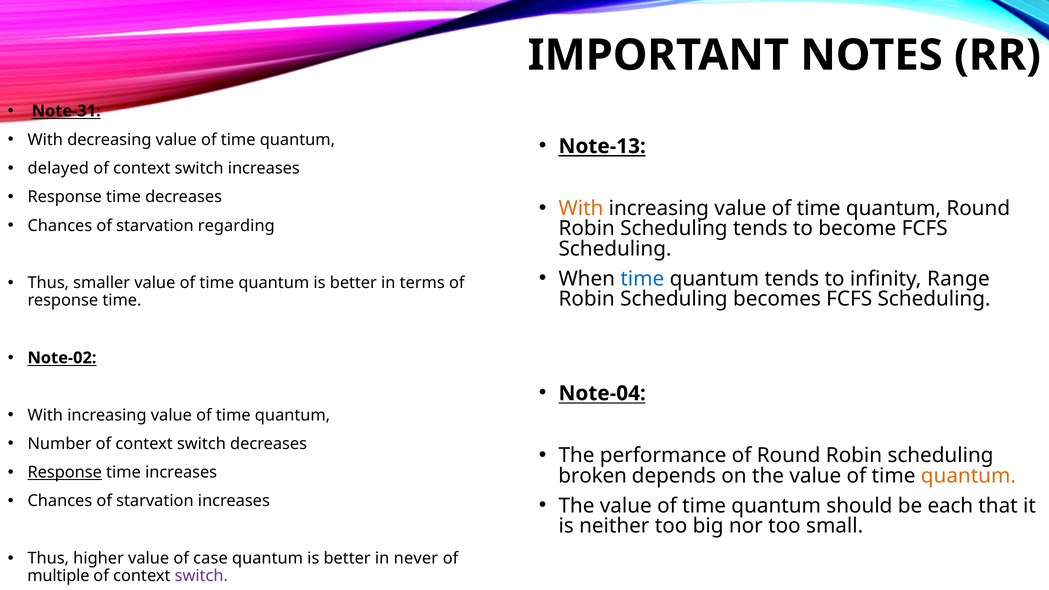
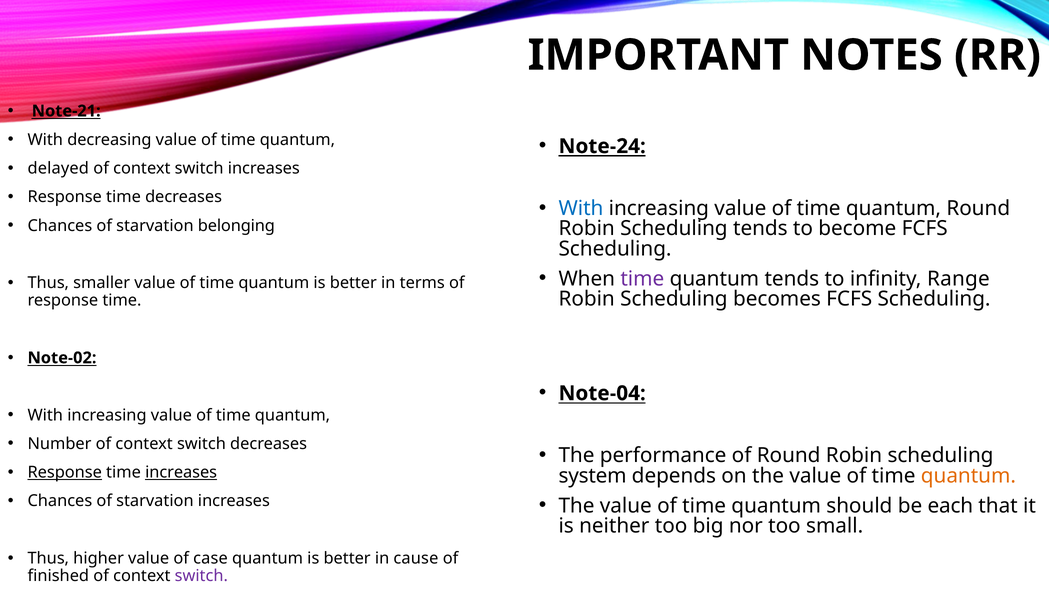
Note-31: Note-31 -> Note-21
Note-13: Note-13 -> Note-24
With at (581, 208) colour: orange -> blue
regarding: regarding -> belonging
time at (642, 279) colour: blue -> purple
increases at (181, 472) underline: none -> present
broken: broken -> system
never: never -> cause
multiple: multiple -> finished
